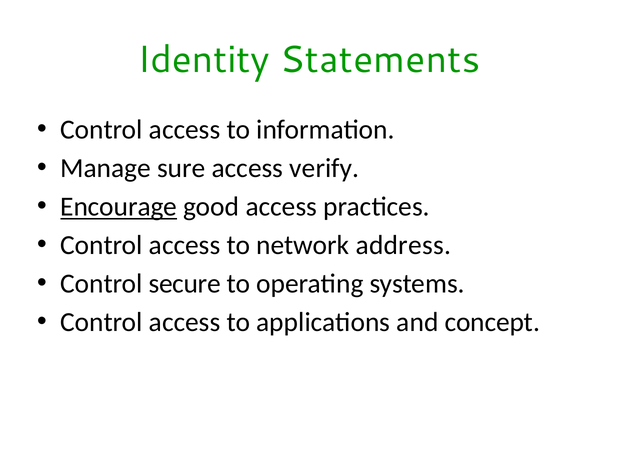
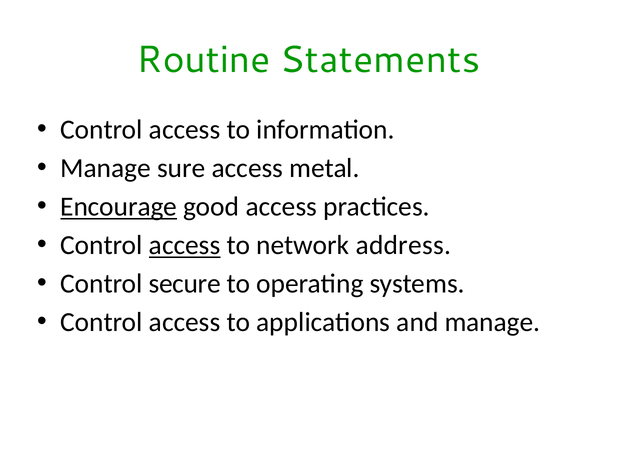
Identity: Identity -> Routine
verify: verify -> metal
access at (185, 245) underline: none -> present
and concept: concept -> manage
